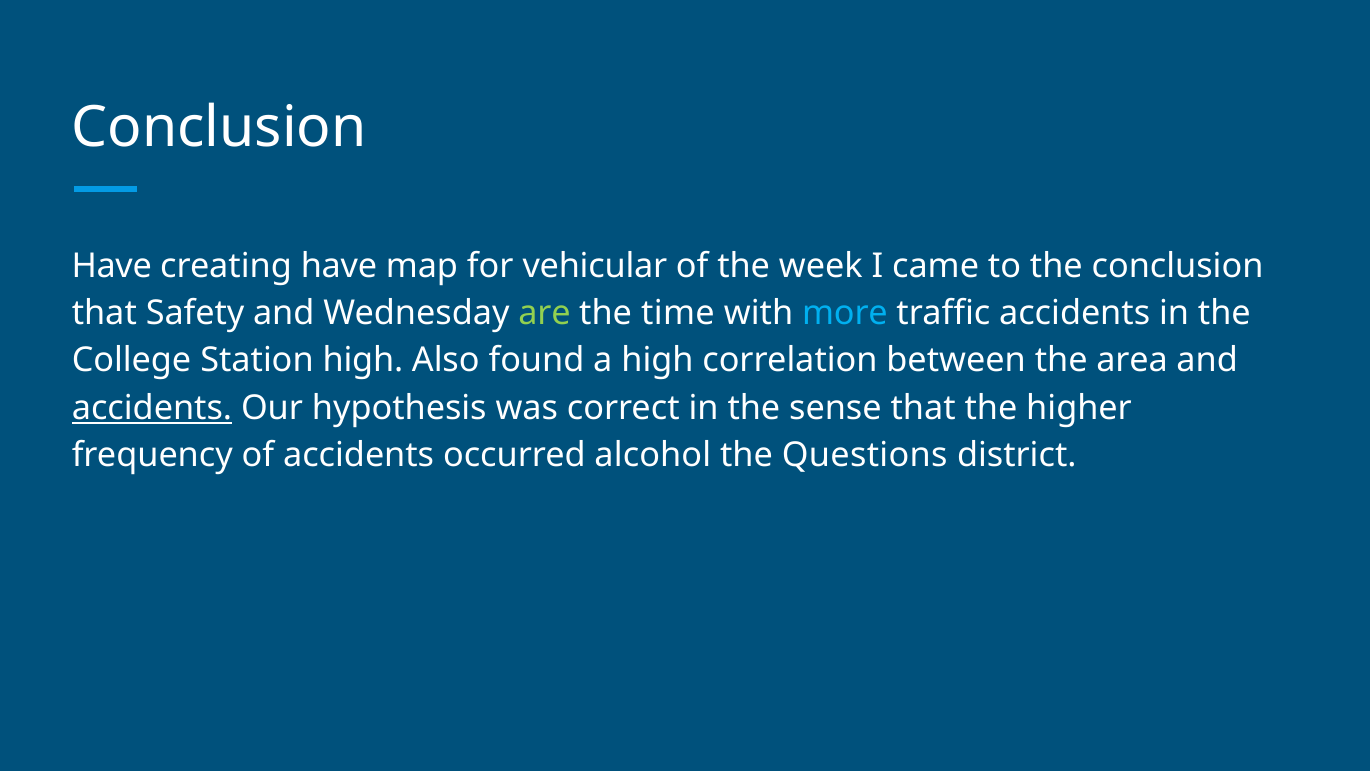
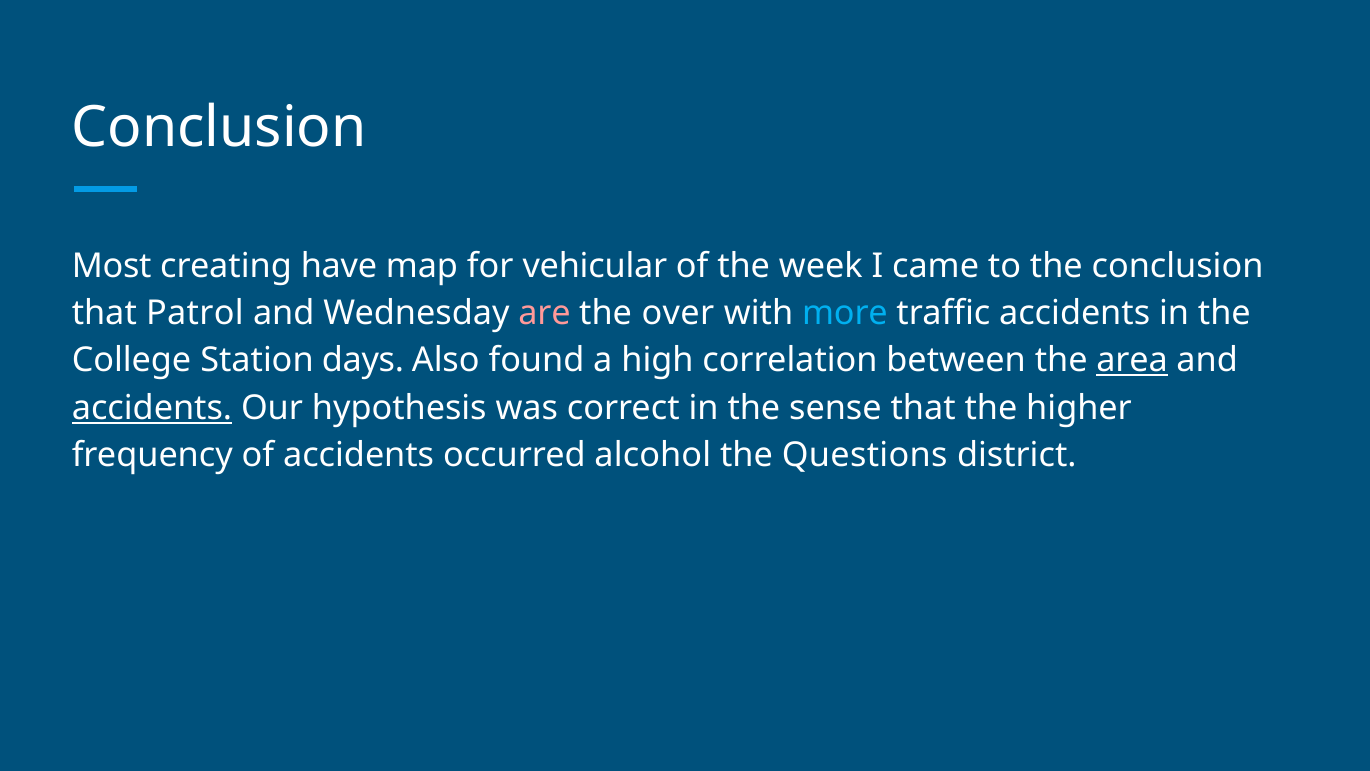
Have at (112, 266): Have -> Most
Safety: Safety -> Patrol
are colour: light green -> pink
time: time -> over
Station high: high -> days
area underline: none -> present
